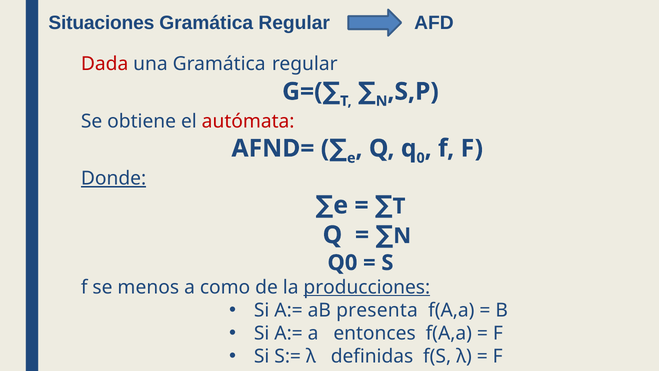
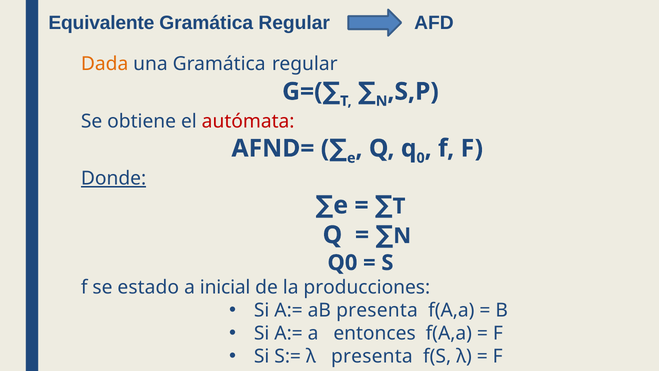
Situaciones: Situaciones -> Equivalente
Dada colour: red -> orange
menos: menos -> estado
como: como -> inicial
producciones underline: present -> none
λ definidas: definidas -> presenta
